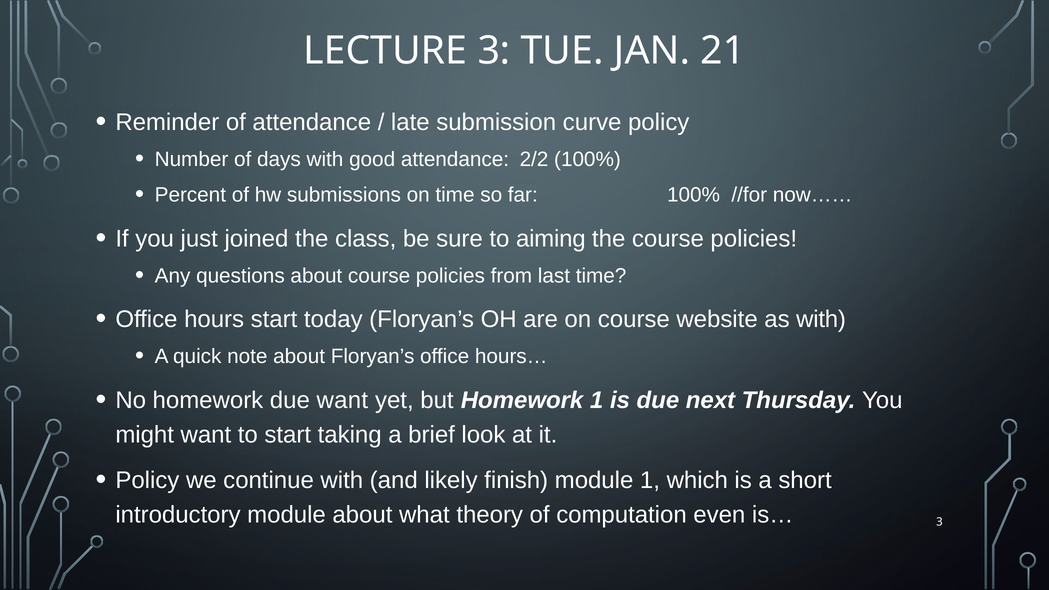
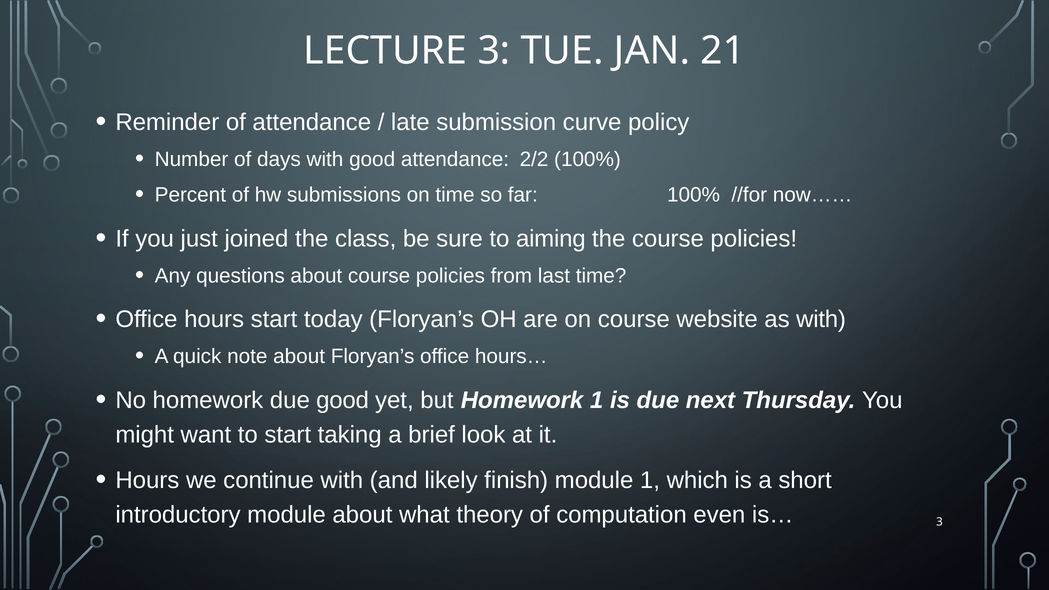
due want: want -> good
Policy at (147, 480): Policy -> Hours
